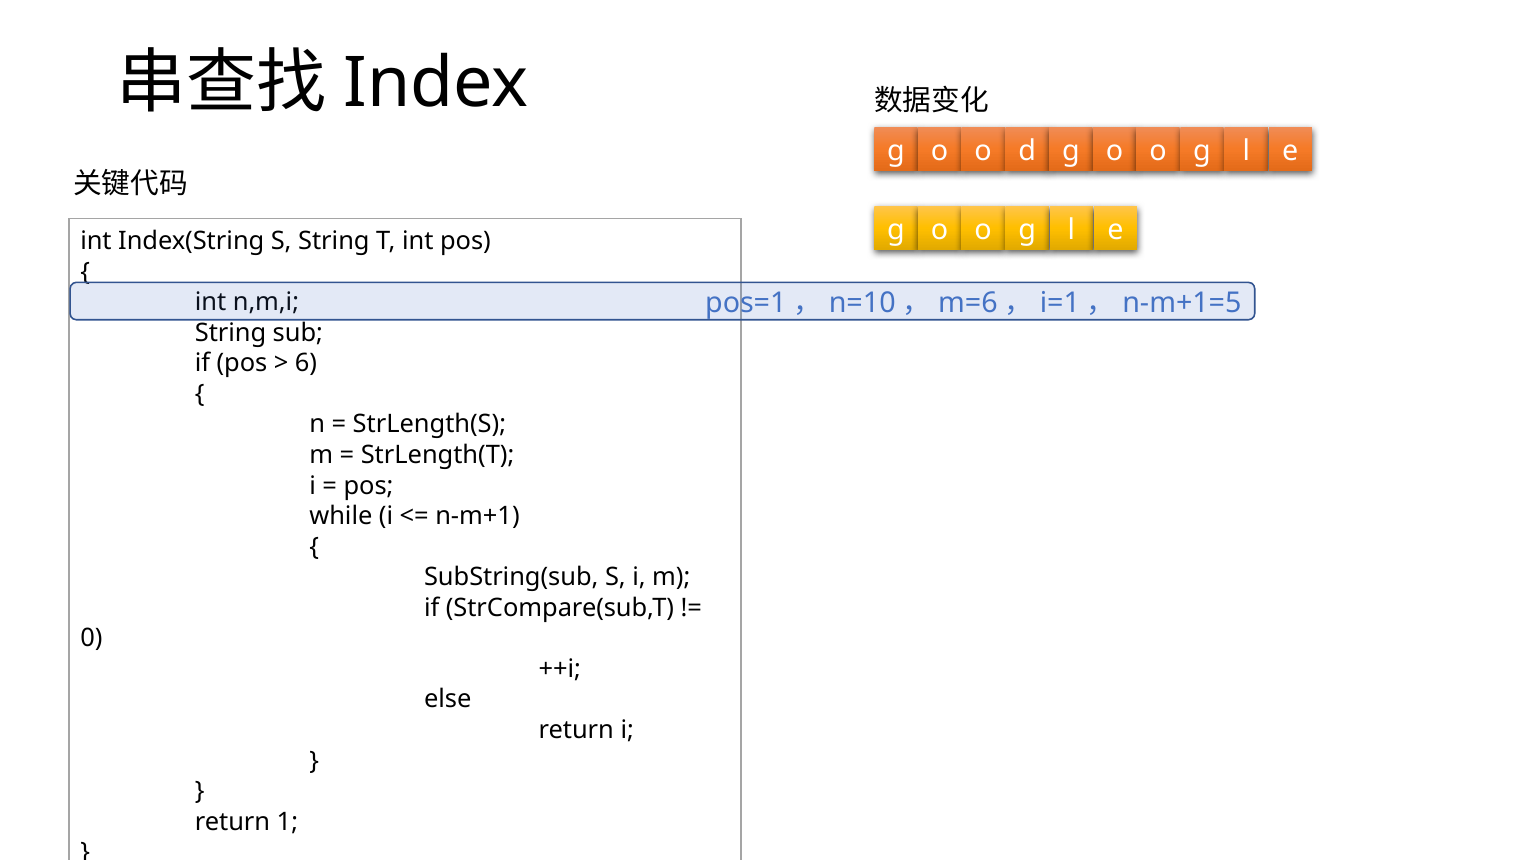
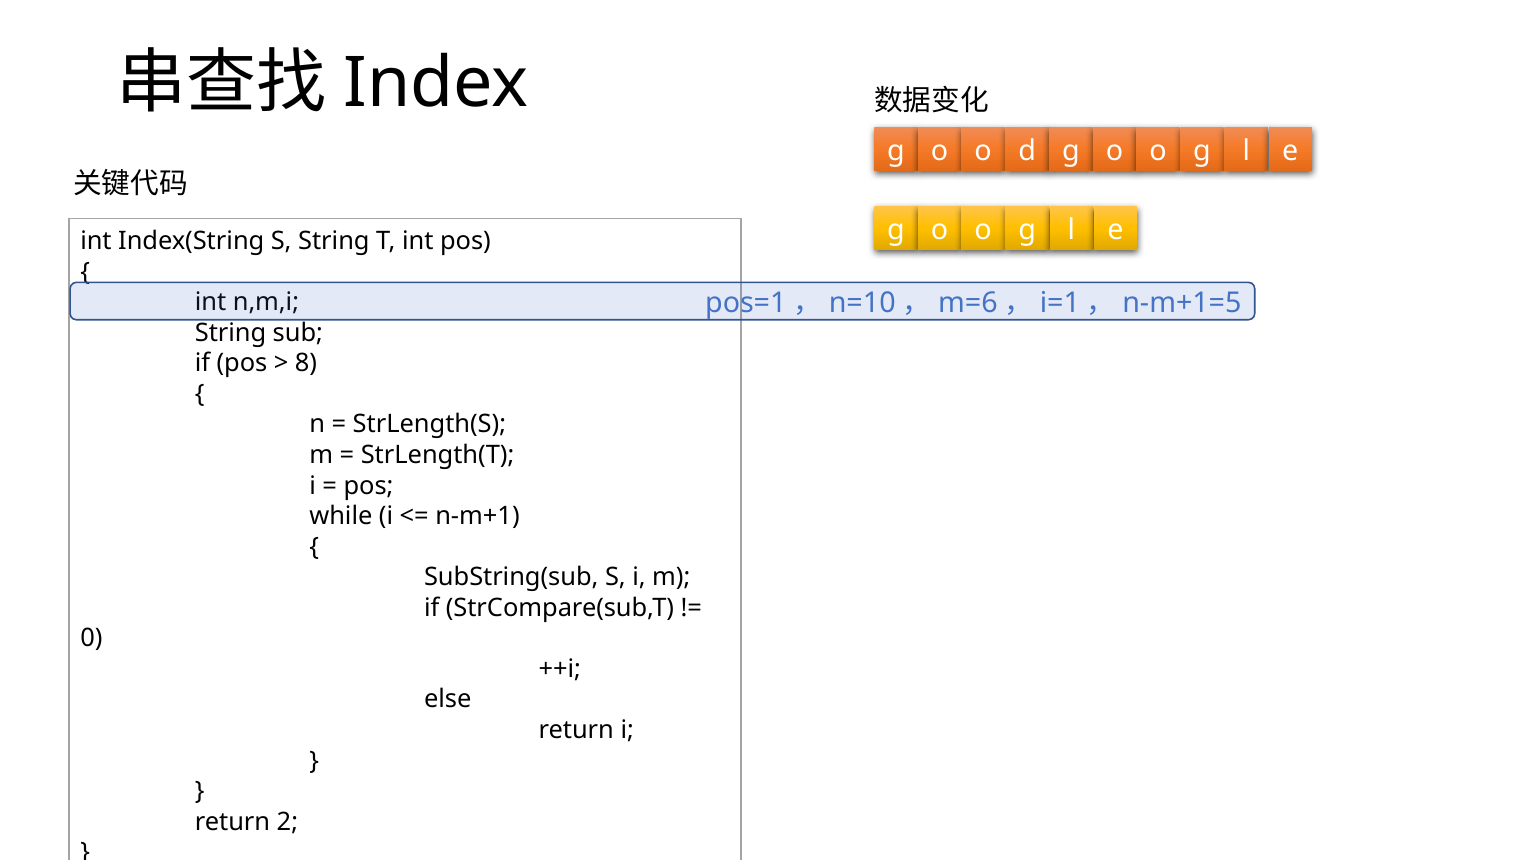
6: 6 -> 8
1: 1 -> 2
